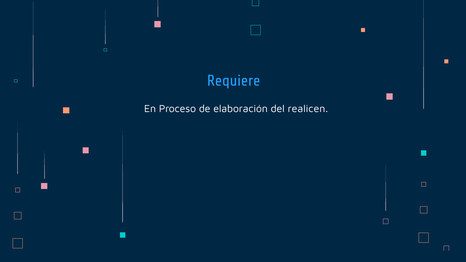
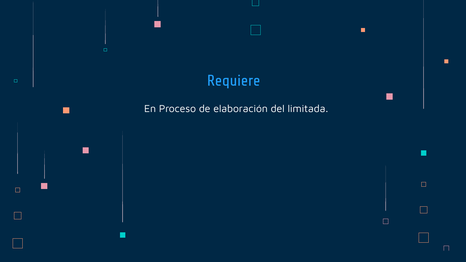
realicen: realicen -> limitada
